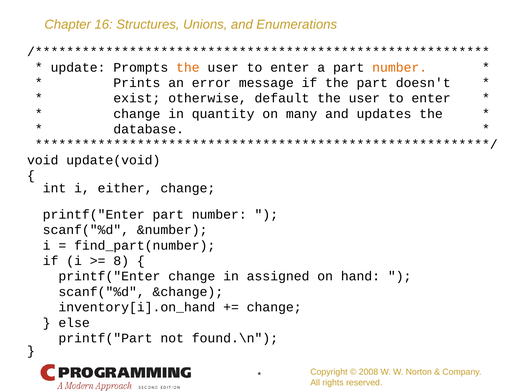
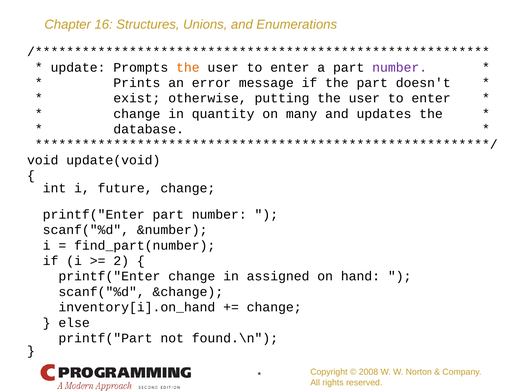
number at (400, 67) colour: orange -> purple
default: default -> putting
either: either -> future
8: 8 -> 2
